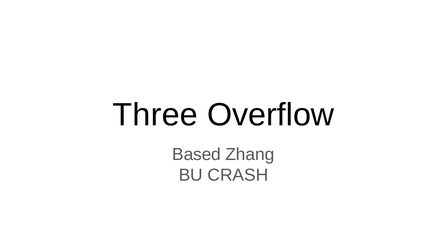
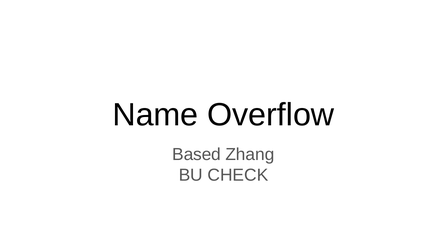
Three: Three -> Name
CRASH: CRASH -> CHECK
